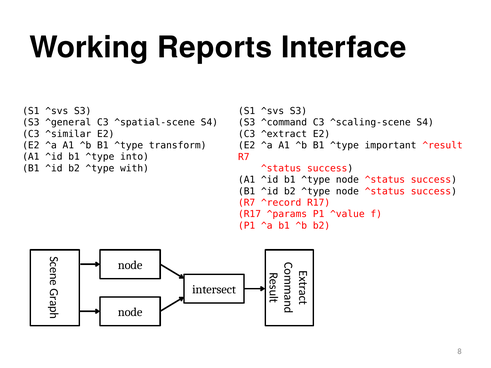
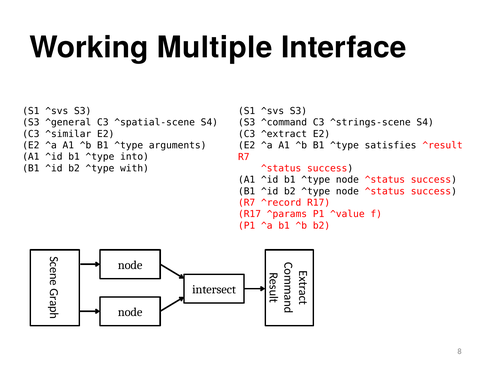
Reports: Reports -> Multiple
^scaling-scene: ^scaling-scene -> ^strings-scene
transform: transform -> arguments
important: important -> satisfies
